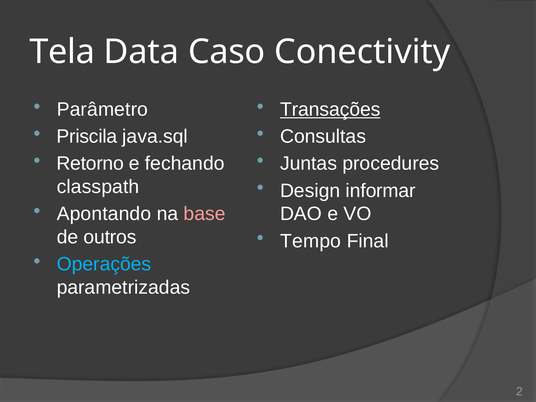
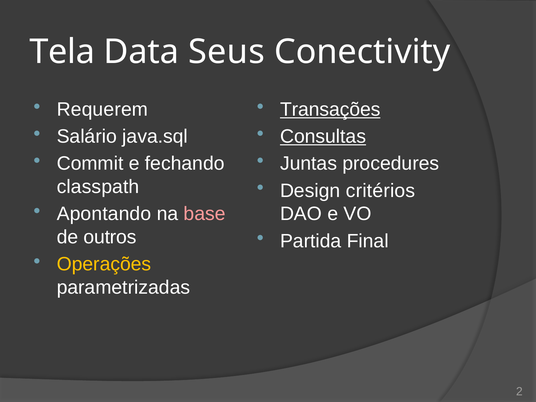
Caso: Caso -> Seus
Parâmetro: Parâmetro -> Requerem
Priscila: Priscila -> Salário
Consultas underline: none -> present
Retorno: Retorno -> Commit
informar: informar -> critérios
Tempo: Tempo -> Partida
Operações colour: light blue -> yellow
